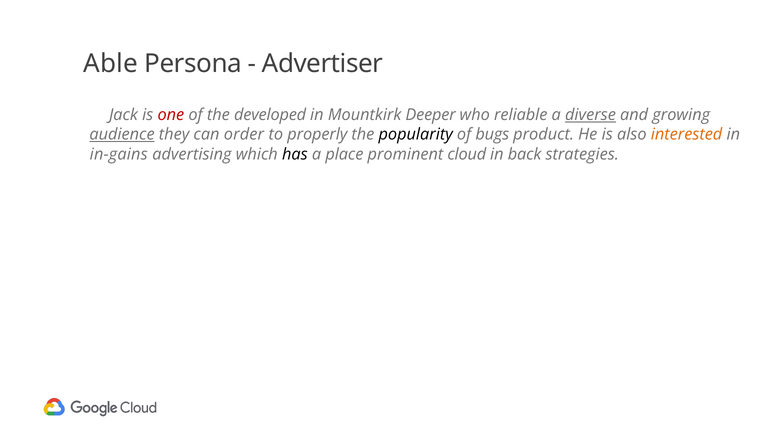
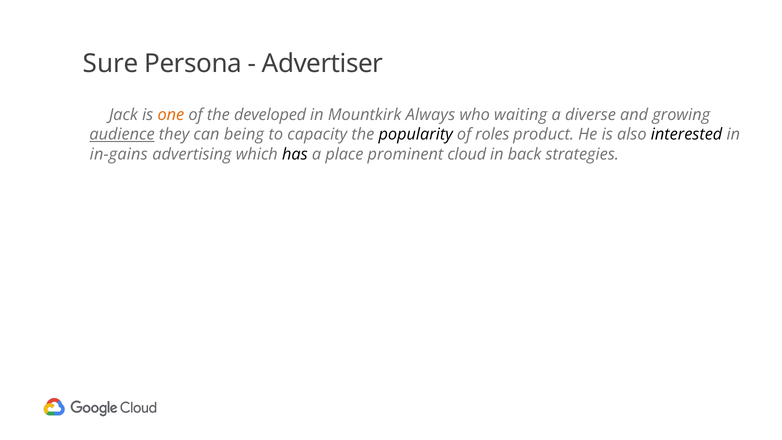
Able: Able -> Sure
one colour: red -> orange
Deeper: Deeper -> Always
reliable: reliable -> waiting
diverse underline: present -> none
order: order -> being
properly: properly -> capacity
bugs: bugs -> roles
interested colour: orange -> black
